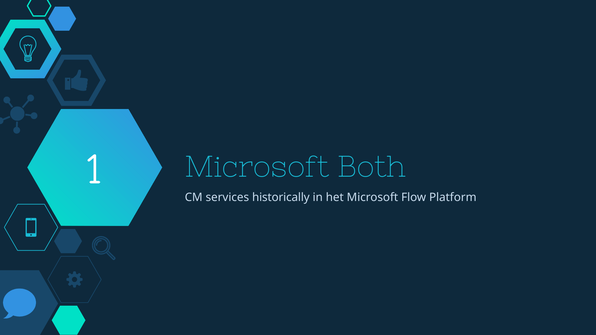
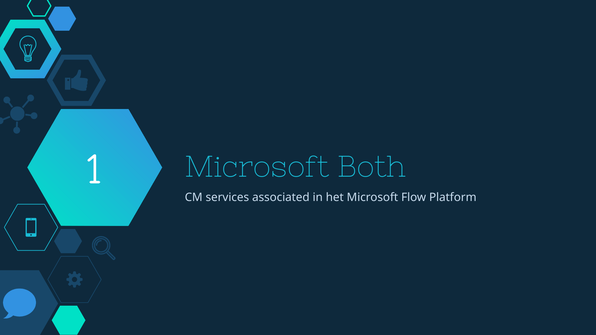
historically: historically -> associated
